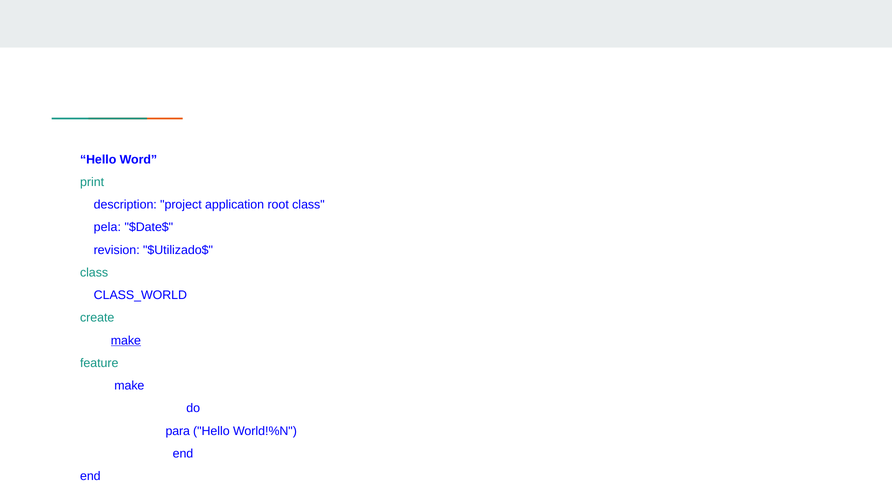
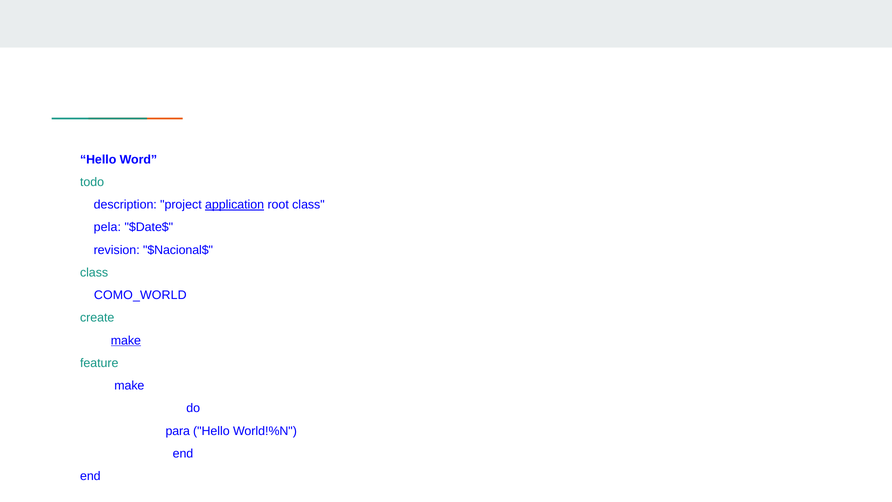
print: print -> todo
application underline: none -> present
$Utilizado$: $Utilizado$ -> $Nacional$
CLASS_WORLD: CLASS_WORLD -> COMO_WORLD
